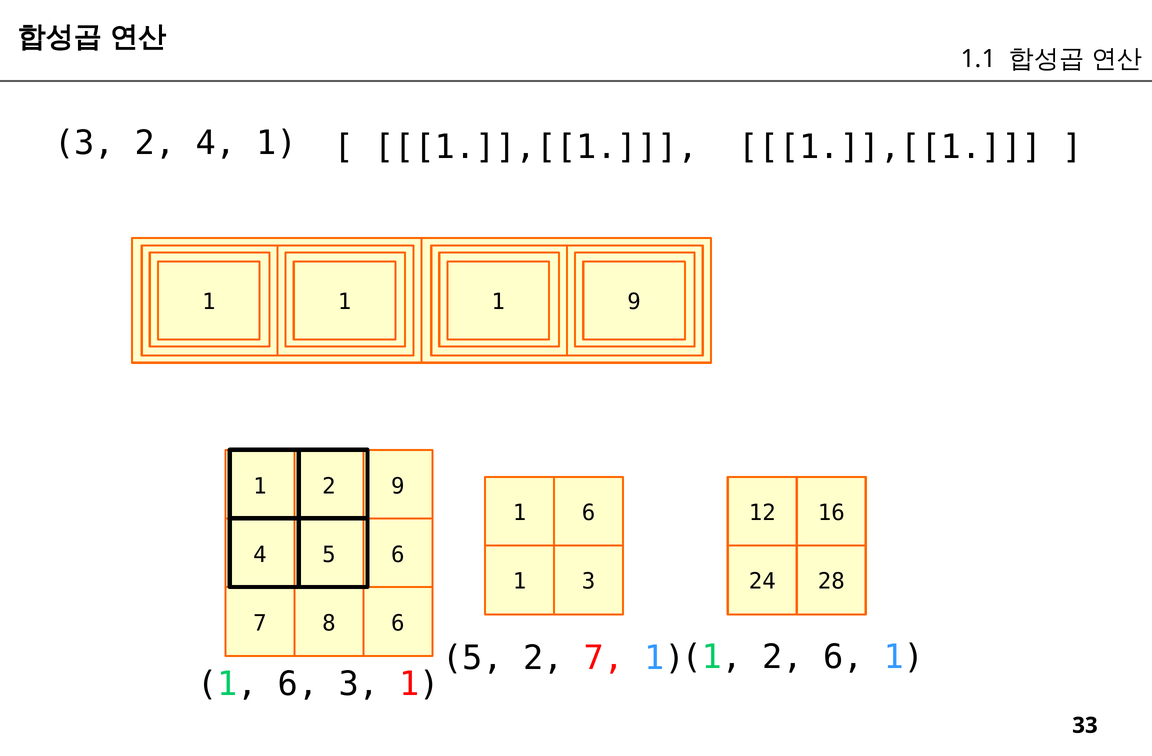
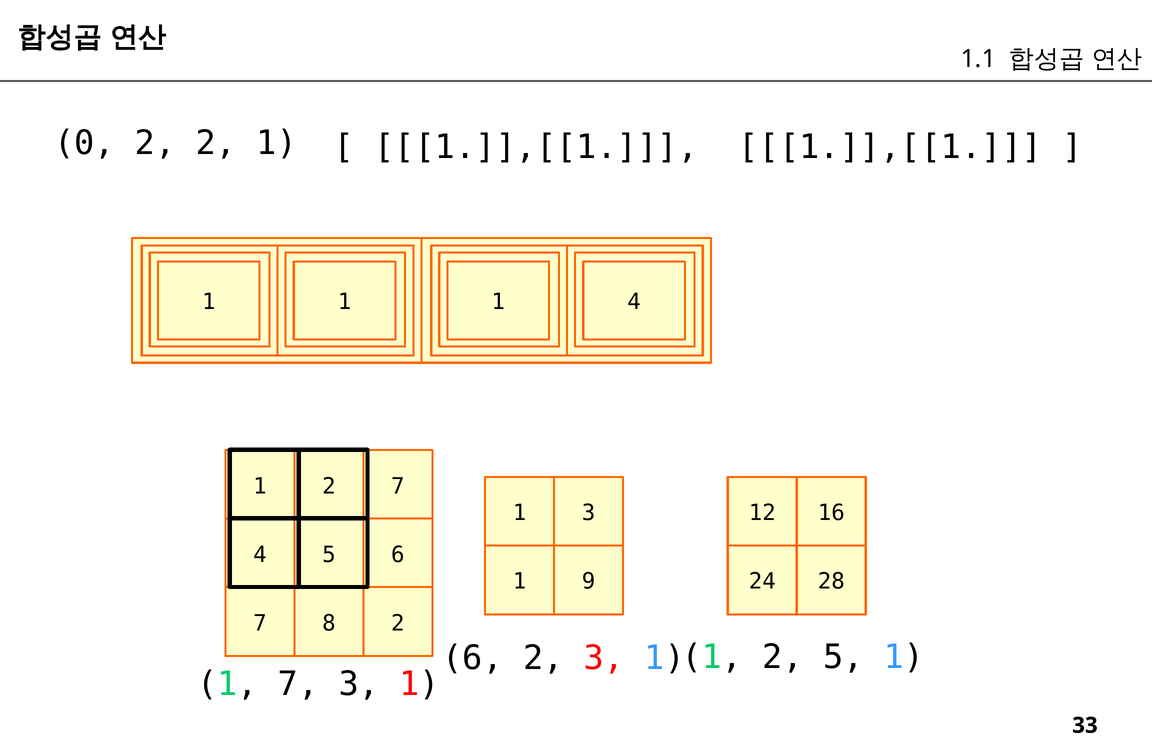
3 at (84, 143): 3 -> 0
2 4: 4 -> 2
1 9: 9 -> 4
2 9: 9 -> 7
6 at (589, 513): 6 -> 3
1 3: 3 -> 9
8 6: 6 -> 2
2 6: 6 -> 5
5 at (473, 659): 5 -> 6
2 7: 7 -> 3
6 at (298, 685): 6 -> 7
